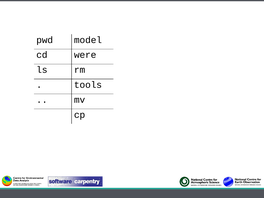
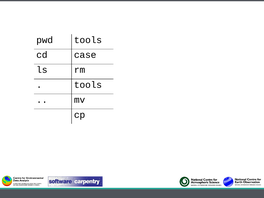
pwd model: model -> tools
were: were -> case
